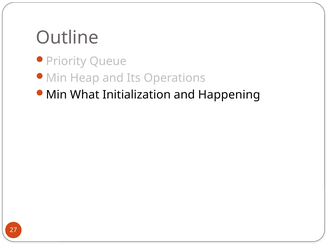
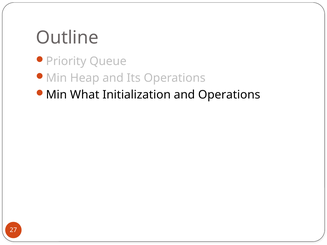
and Happening: Happening -> Operations
